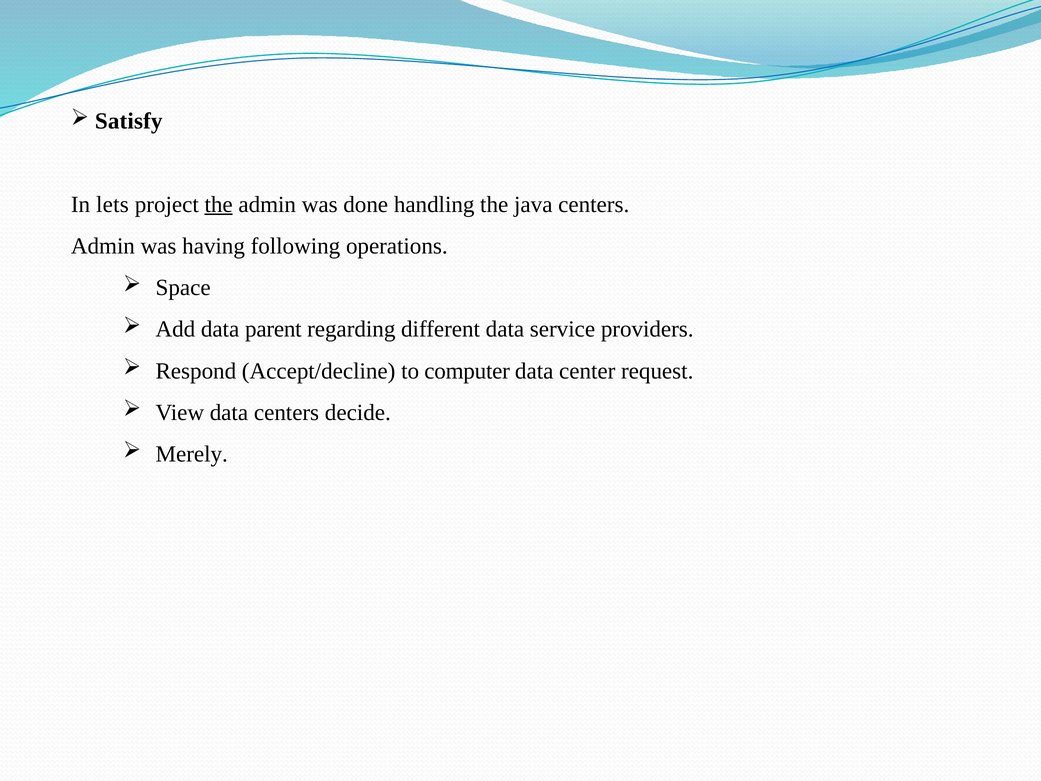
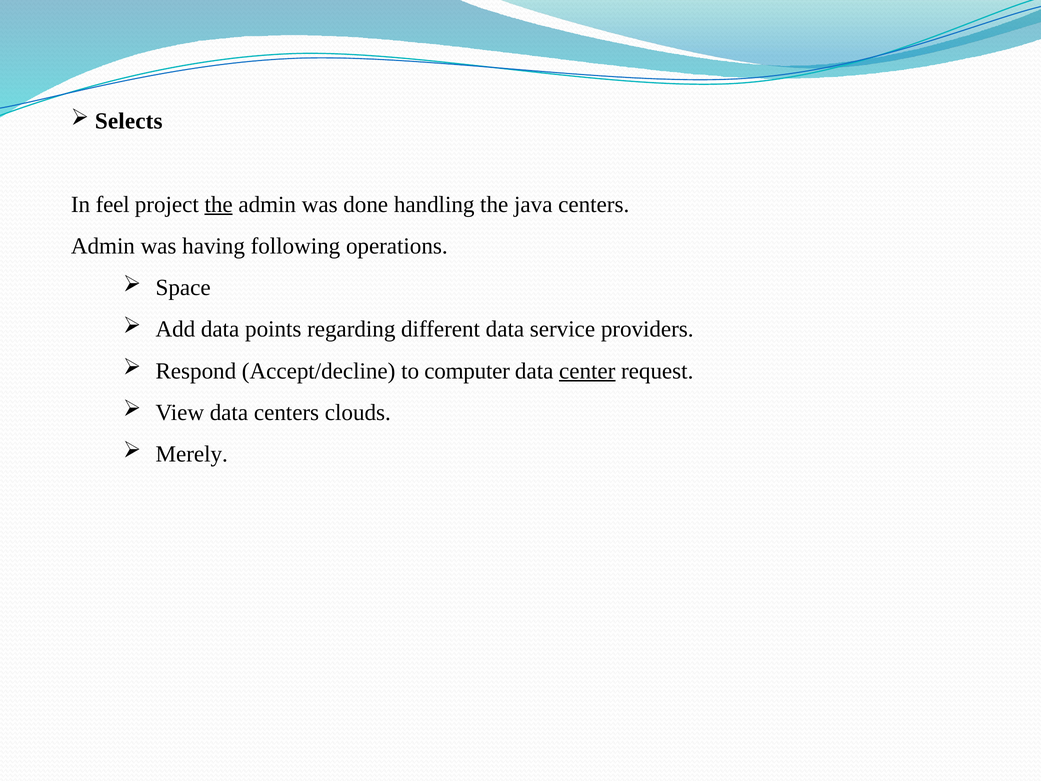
Satisfy: Satisfy -> Selects
lets: lets -> feel
parent: parent -> points
center underline: none -> present
decide: decide -> clouds
